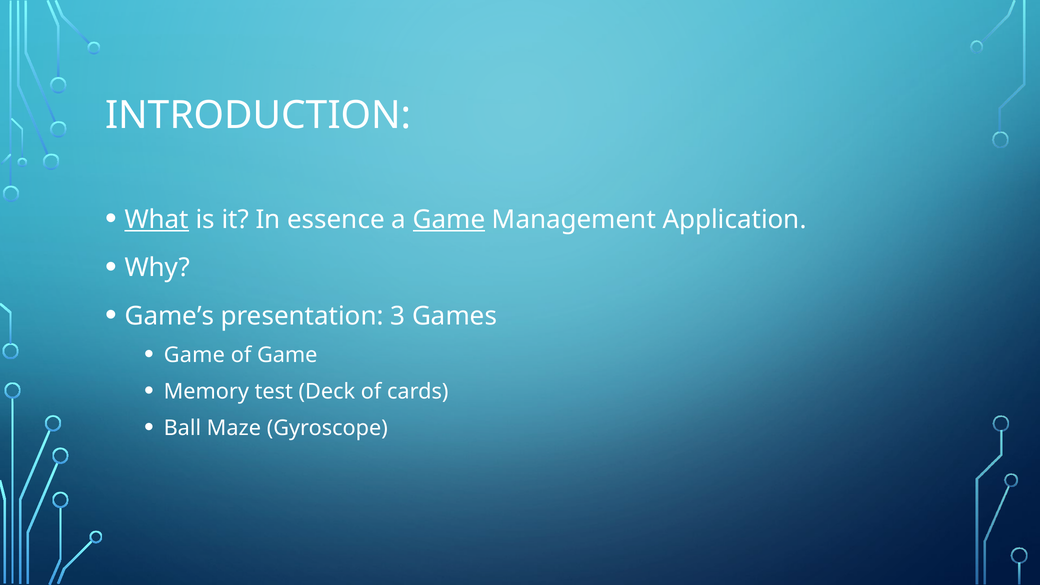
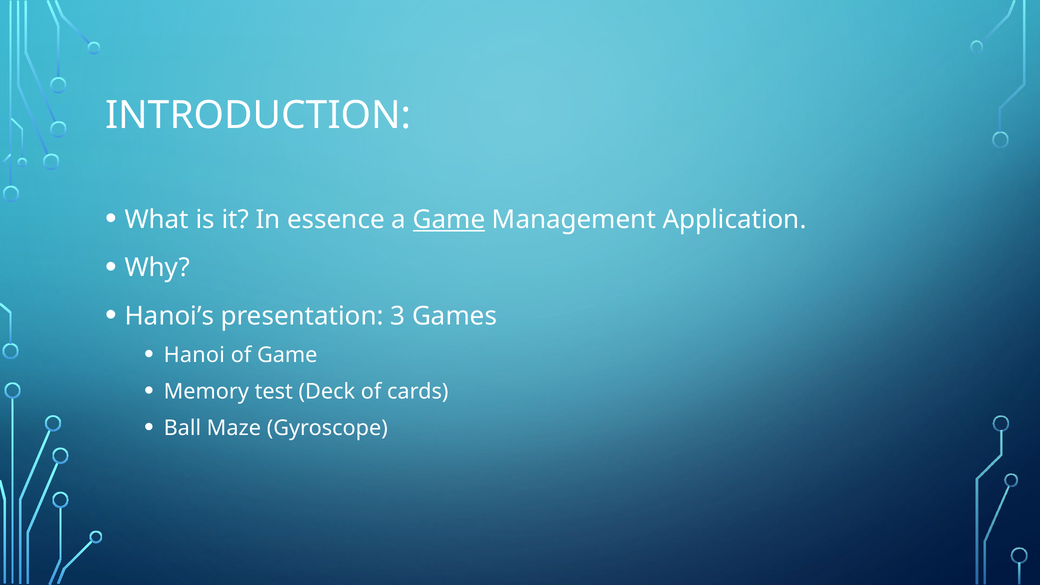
What underline: present -> none
Game’s: Game’s -> Hanoi’s
Game at (194, 355): Game -> Hanoi
